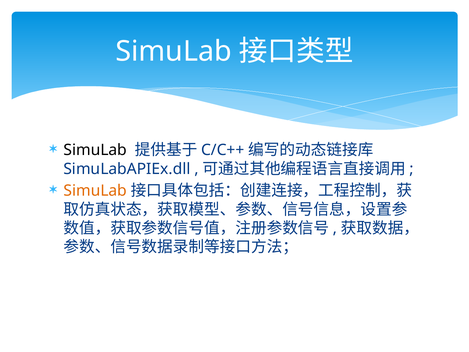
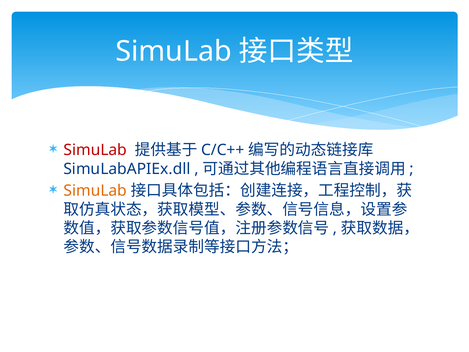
SimuLab at (95, 150) colour: black -> red
